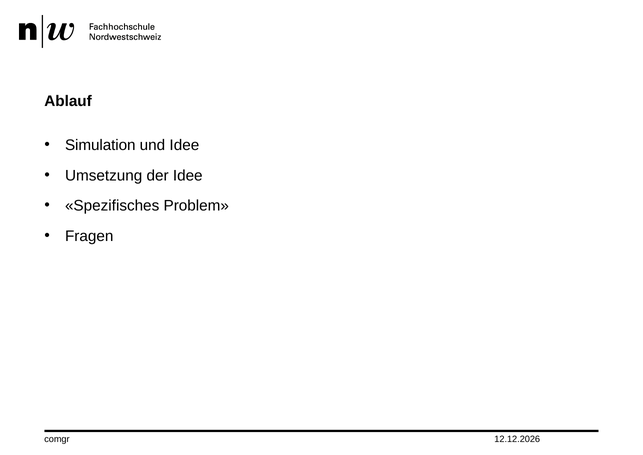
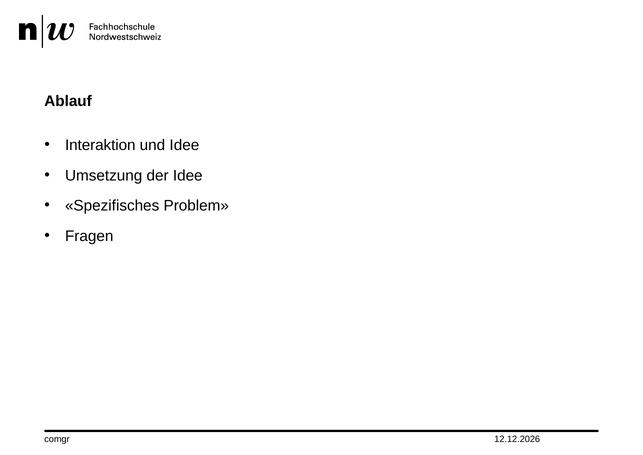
Simulation: Simulation -> Interaktion
